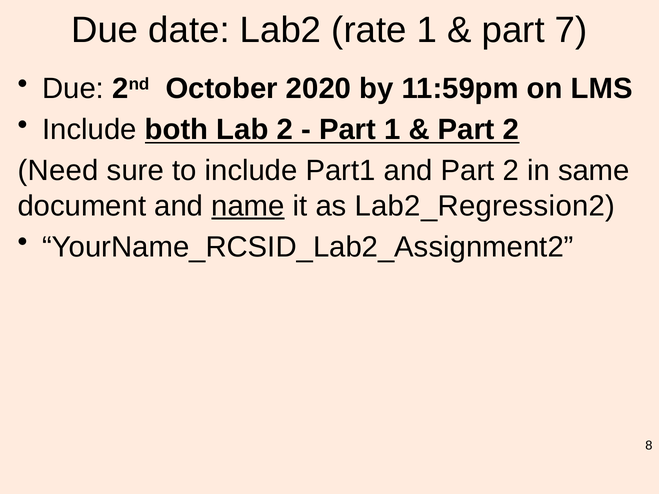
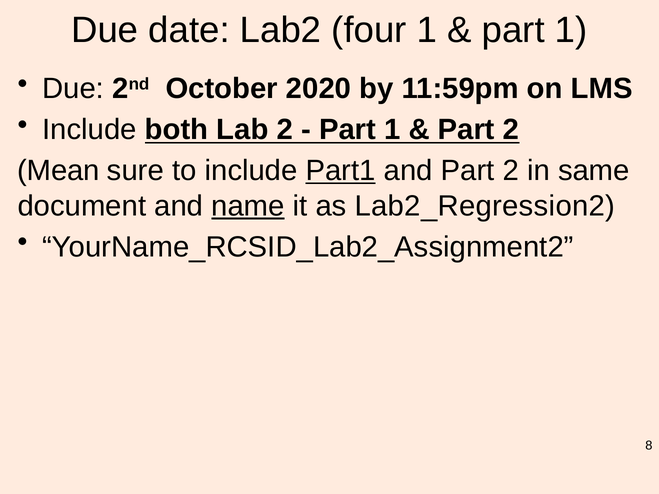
rate: rate -> four
7 at (571, 30): 7 -> 1
Need: Need -> Mean
Part1 underline: none -> present
